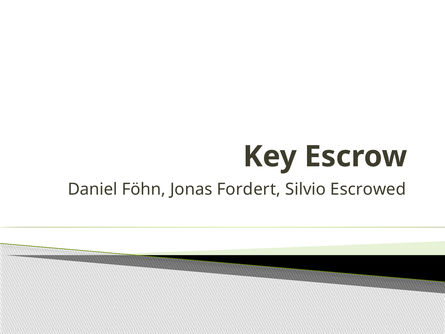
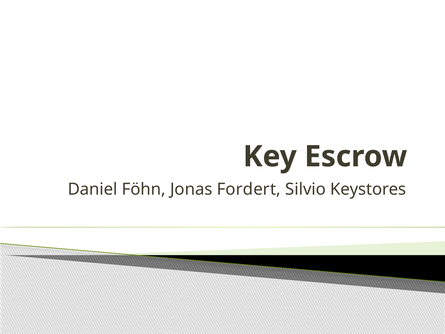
Escrowed: Escrowed -> Keystores
